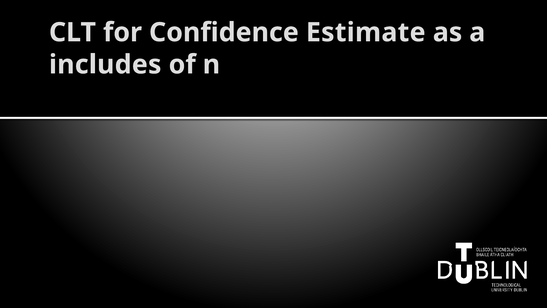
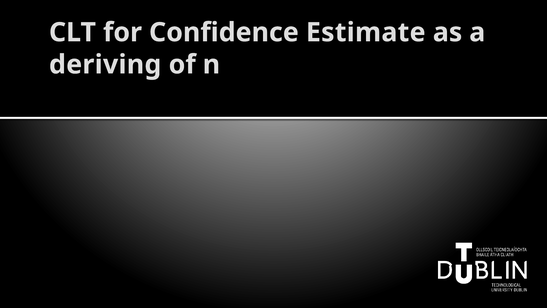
includes: includes -> deriving
